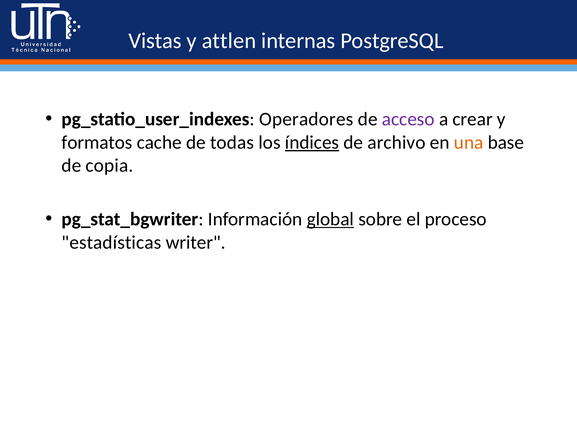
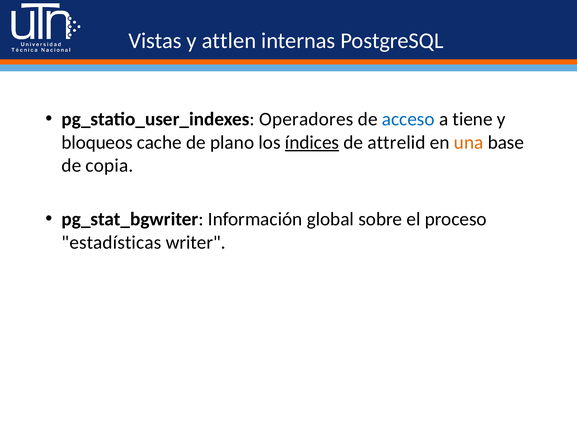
acceso colour: purple -> blue
crear: crear -> tiene
formatos: formatos -> bloqueos
todas: todas -> plano
archivo: archivo -> attrelid
global underline: present -> none
